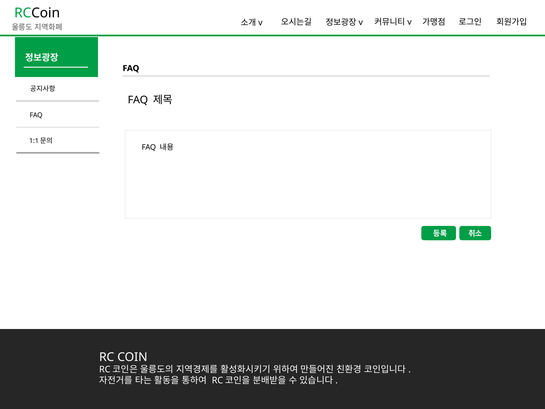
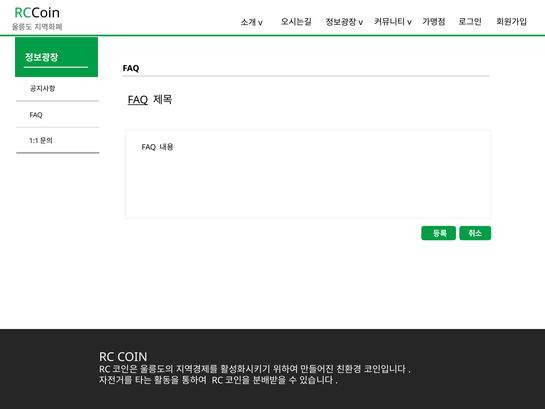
FAQ at (138, 100) underline: none -> present
